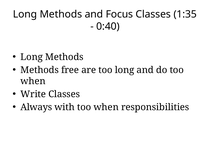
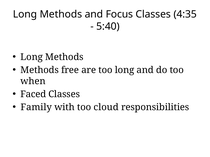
1:35: 1:35 -> 4:35
0:40: 0:40 -> 5:40
Write: Write -> Faced
Always: Always -> Family
with too when: when -> cloud
